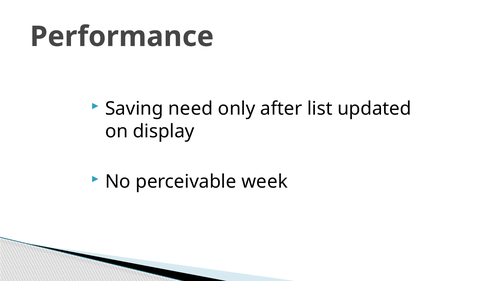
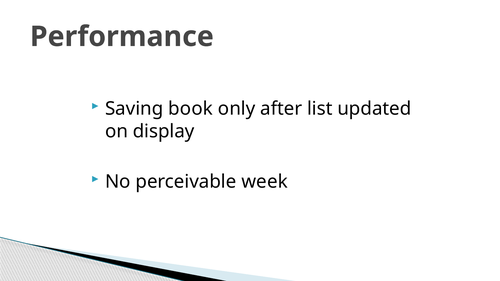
need: need -> book
